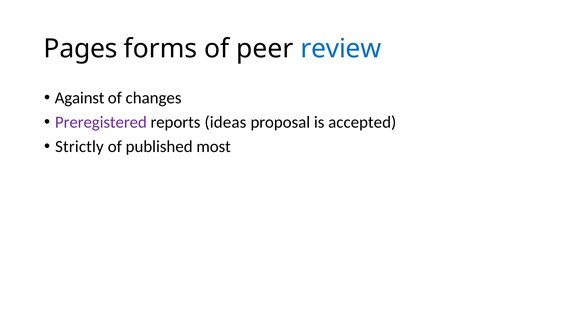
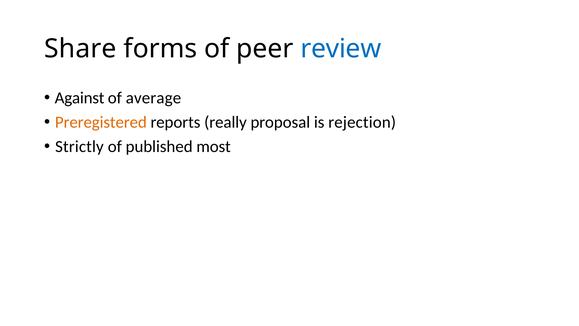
Pages: Pages -> Share
changes: changes -> average
Preregistered colour: purple -> orange
ideas: ideas -> really
accepted: accepted -> rejection
